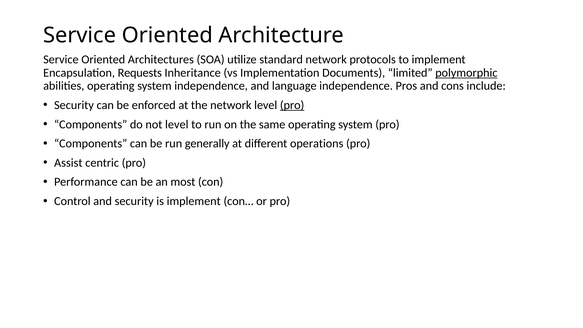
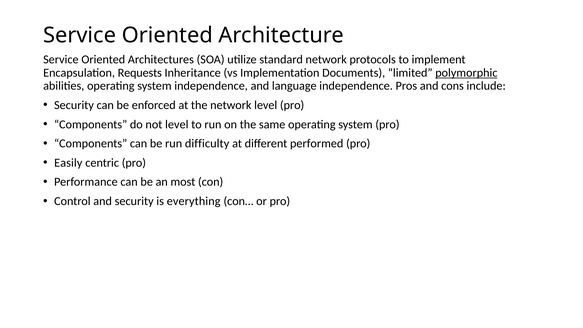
pro at (292, 105) underline: present -> none
generally: generally -> difficulty
operations: operations -> performed
Assist: Assist -> Easily
is implement: implement -> everything
